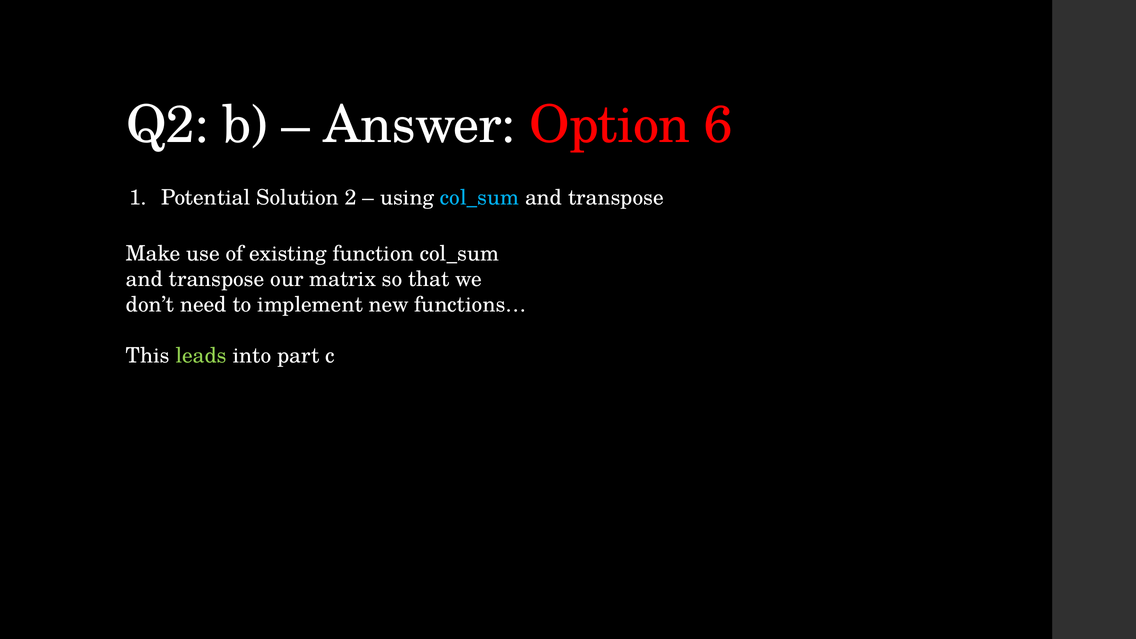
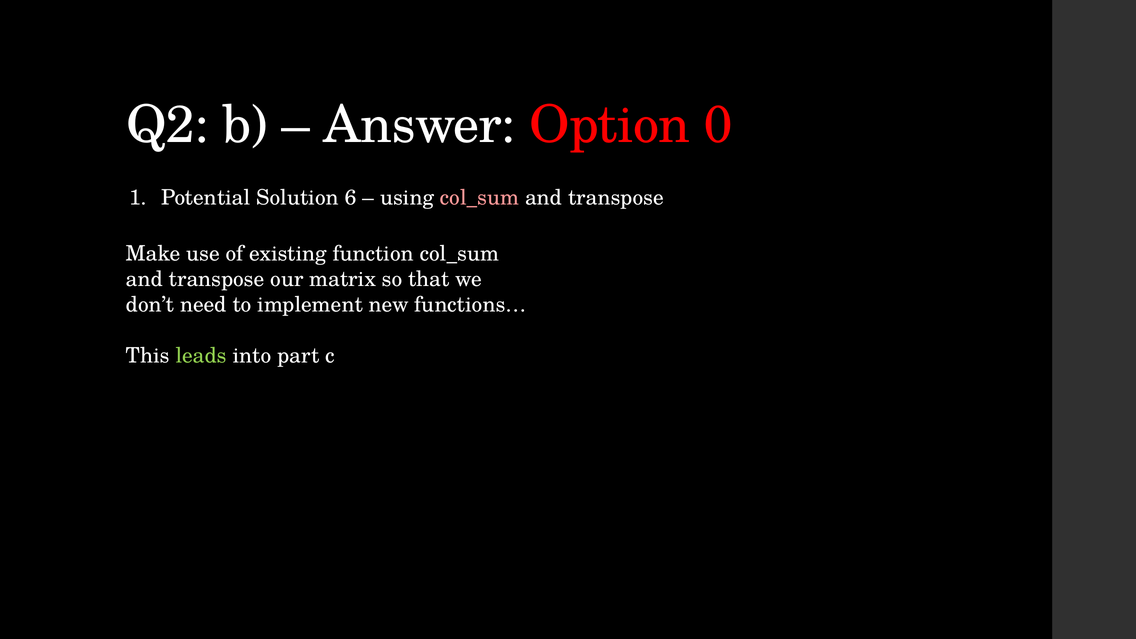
6: 6 -> 0
2: 2 -> 6
col_sum at (480, 198) colour: light blue -> pink
